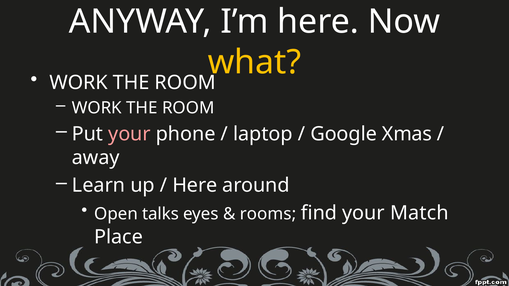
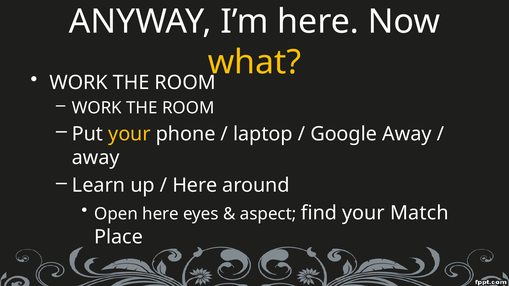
your at (130, 134) colour: pink -> yellow
Google Xmas: Xmas -> Away
Open talks: talks -> here
rooms: rooms -> aspect
